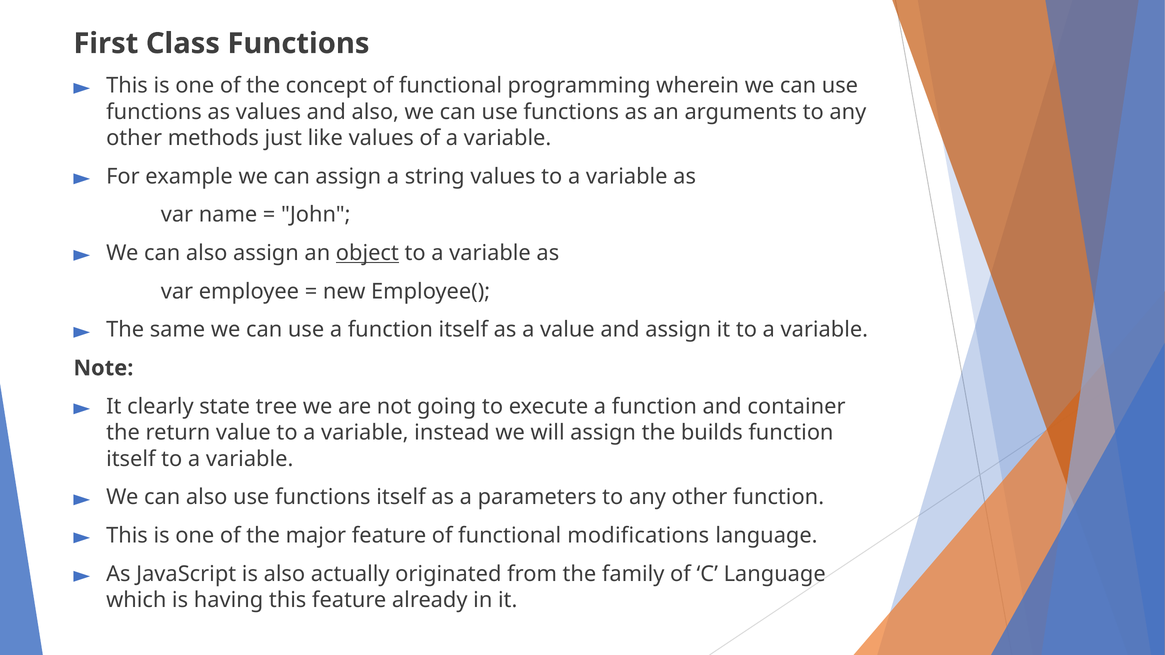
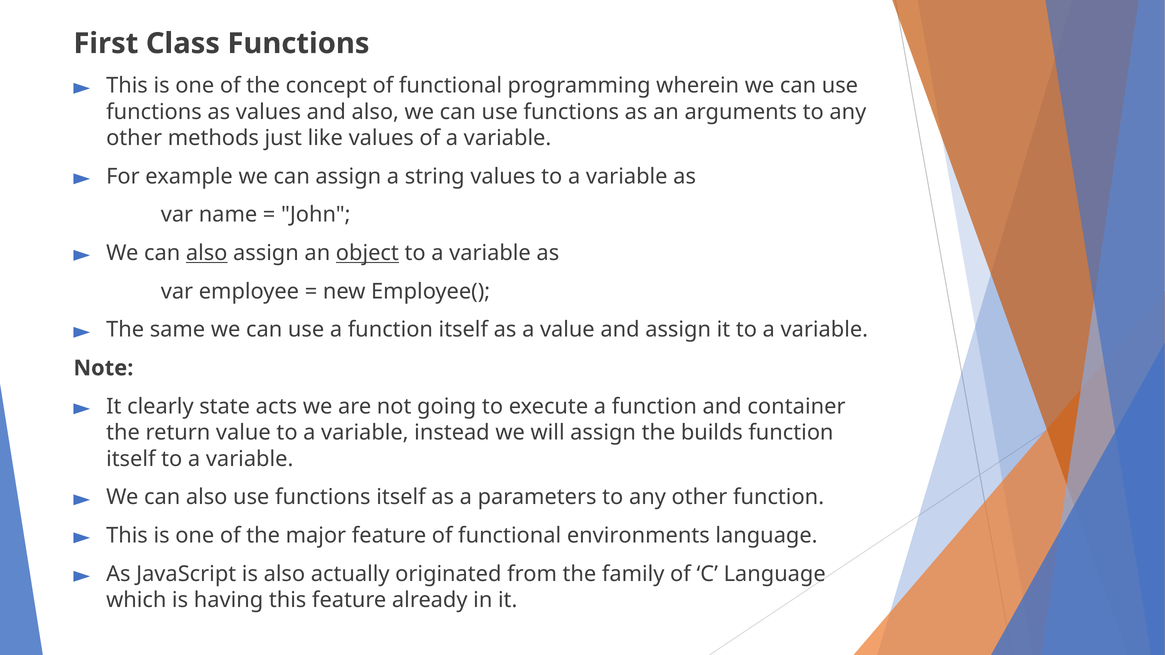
also at (207, 253) underline: none -> present
tree: tree -> acts
modifications: modifications -> environments
